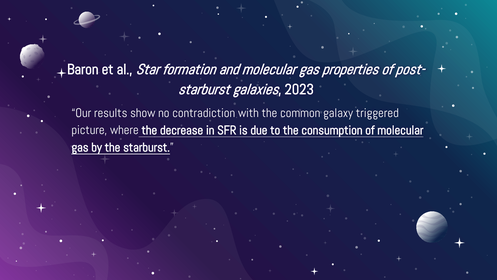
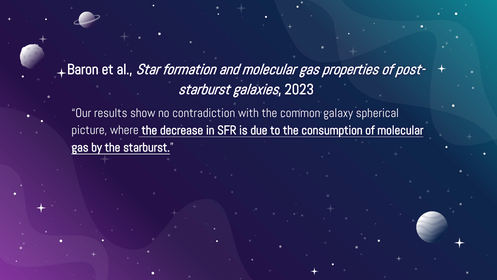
triggered: triggered -> spherical
